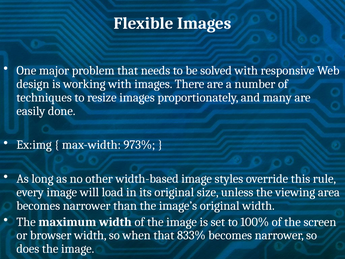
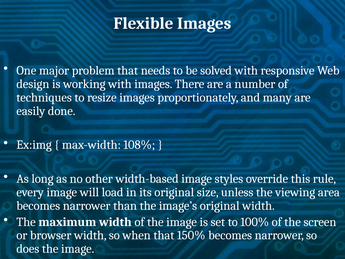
973%: 973% -> 108%
833%: 833% -> 150%
